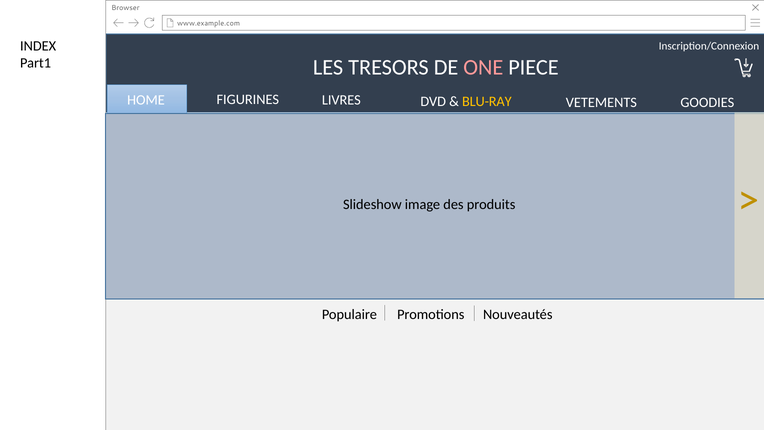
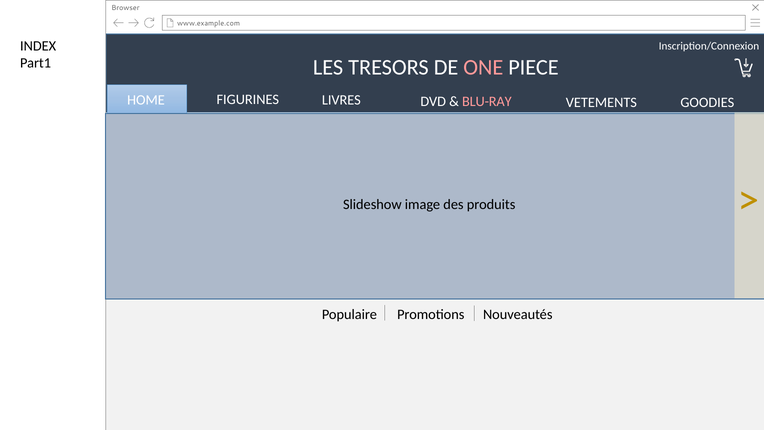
BLU-RAY colour: yellow -> pink
